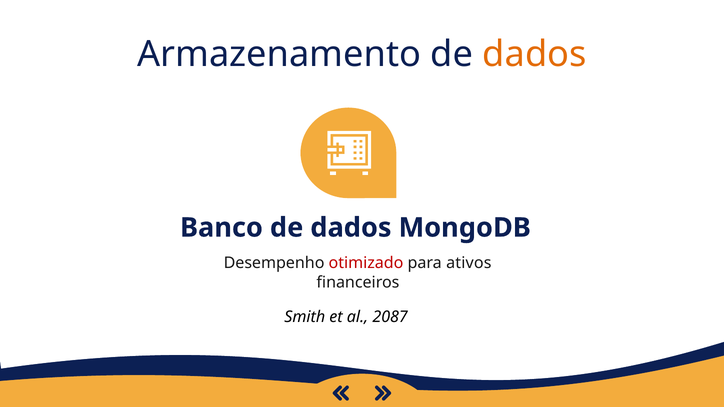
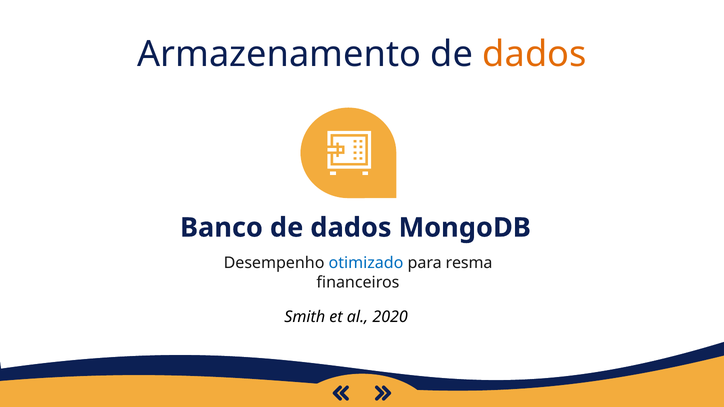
otimizado colour: red -> blue
ativos: ativos -> resma
2087: 2087 -> 2020
